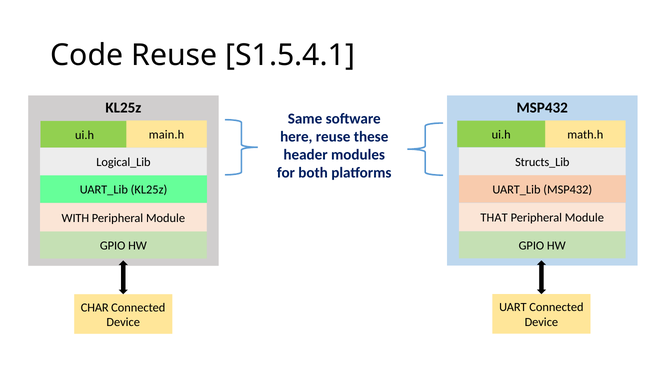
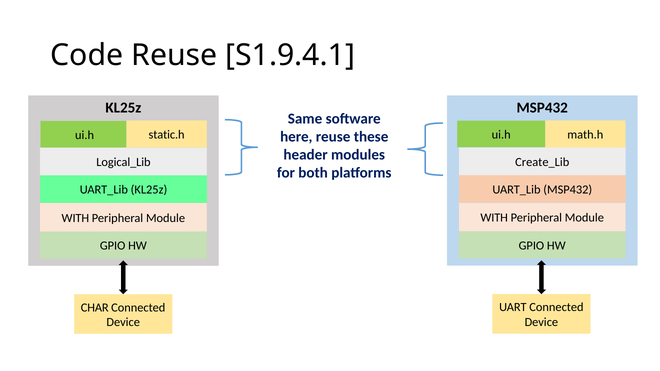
S1.5.4.1: S1.5.4.1 -> S1.9.4.1
main.h: main.h -> static.h
Structs_Lib: Structs_Lib -> Create_Lib
THAT at (494, 218): THAT -> WITH
